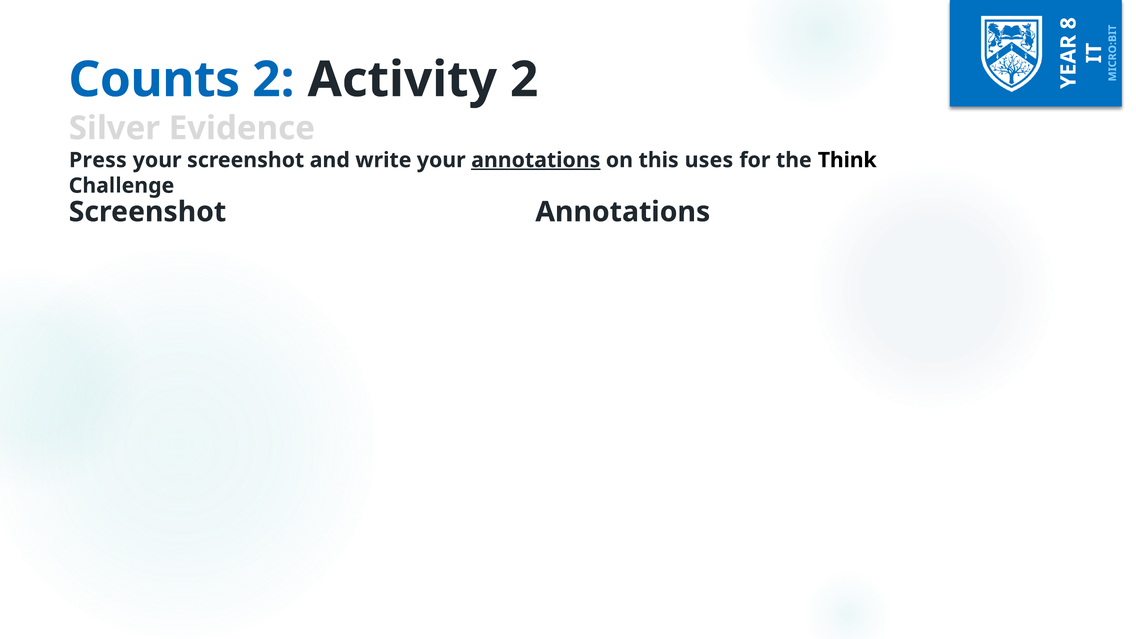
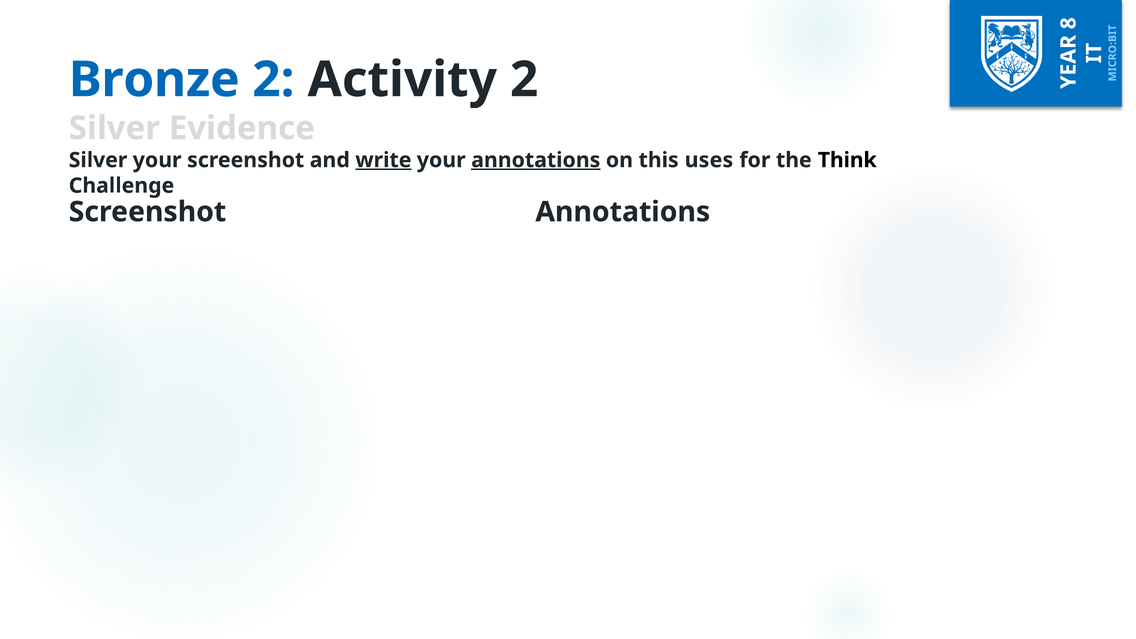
Counts: Counts -> Bronze
Press at (98, 160): Press -> Silver
write underline: none -> present
